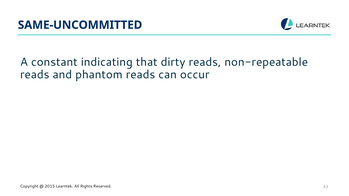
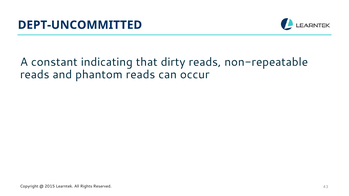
SAME-UNCOMMITTED: SAME-UNCOMMITTED -> DEPT-UNCOMMITTED
